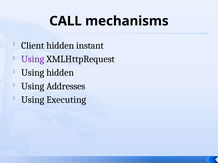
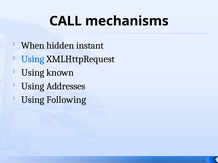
Client: Client -> When
Using at (33, 59) colour: purple -> blue
Using hidden: hidden -> known
Executing: Executing -> Following
